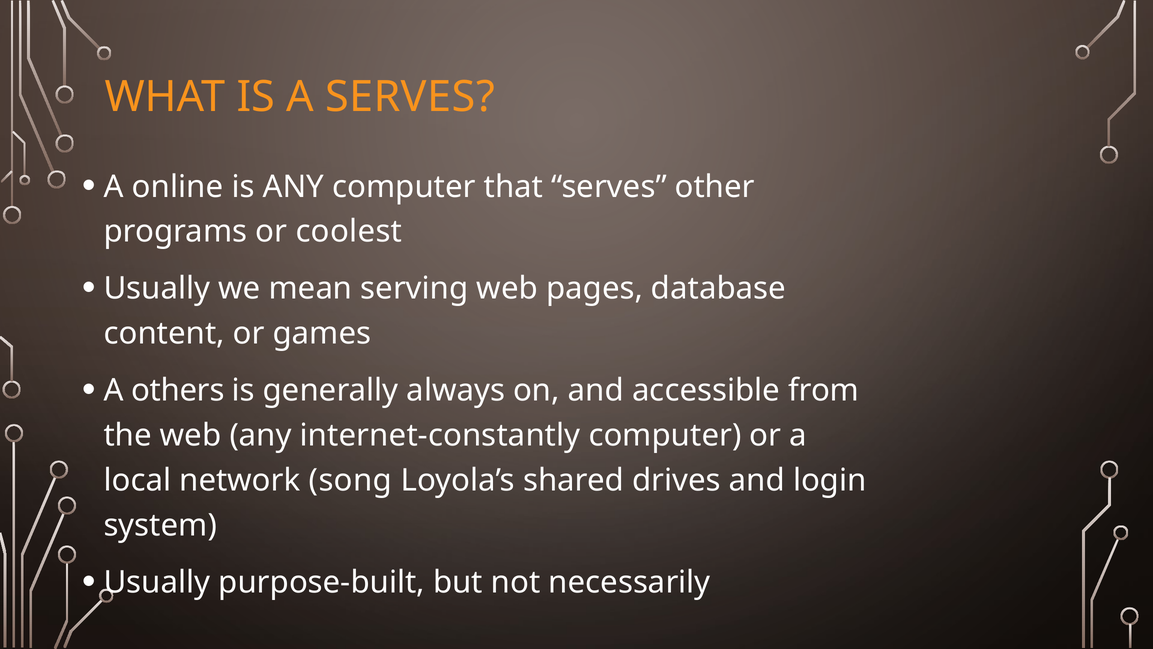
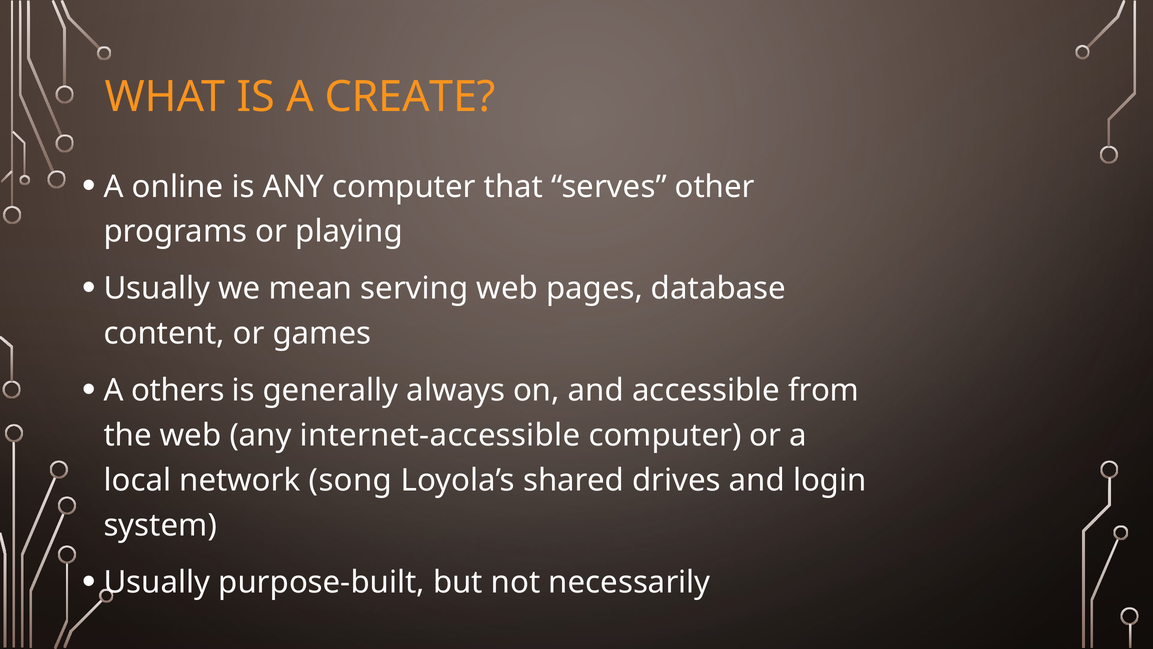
A SERVES: SERVES -> CREATE
coolest: coolest -> playing
internet-constantly: internet-constantly -> internet-accessible
